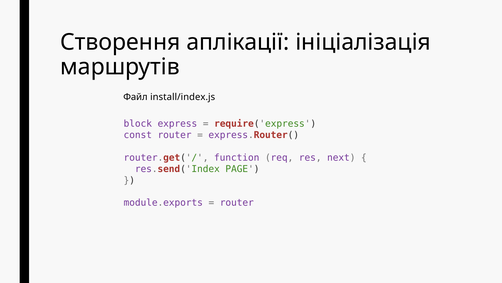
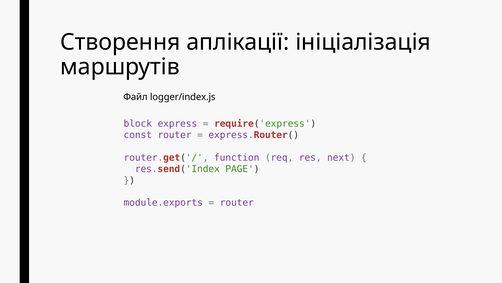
install/index.js: install/index.js -> logger/index.js
